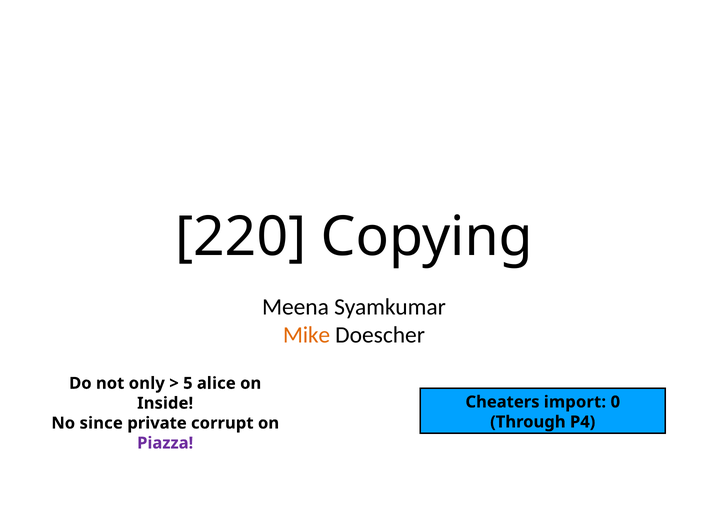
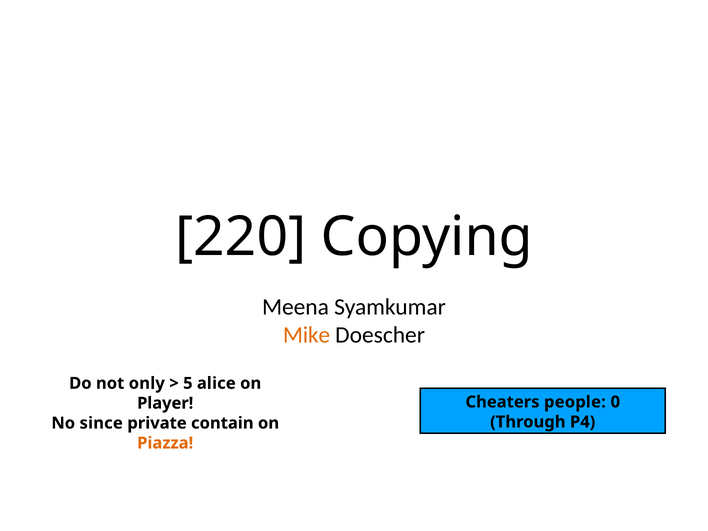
import: import -> people
Inside: Inside -> Player
corrupt: corrupt -> contain
Piazza colour: purple -> orange
